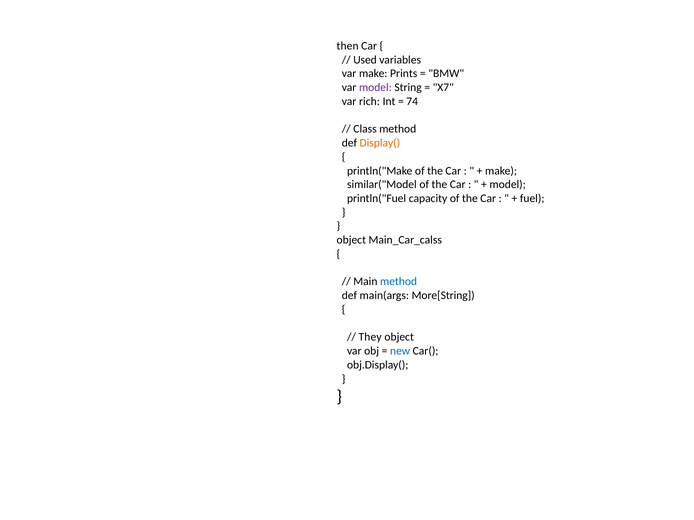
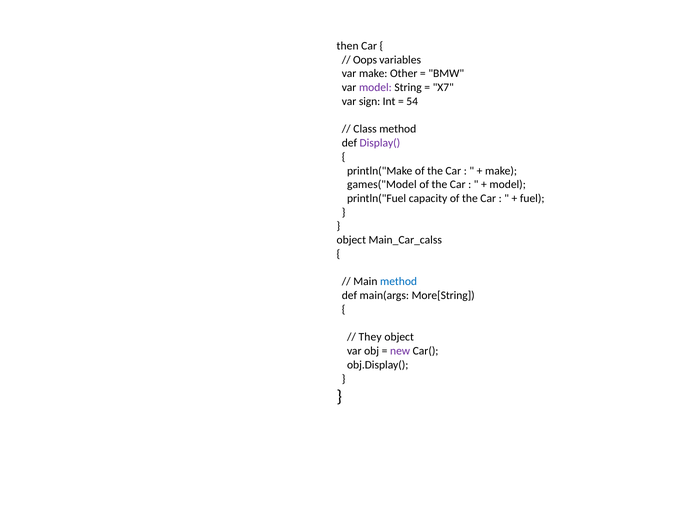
Used: Used -> Oops
Prints: Prints -> Other
rich: rich -> sign
74: 74 -> 54
Display( colour: orange -> purple
similar("Model: similar("Model -> games("Model
new colour: blue -> purple
